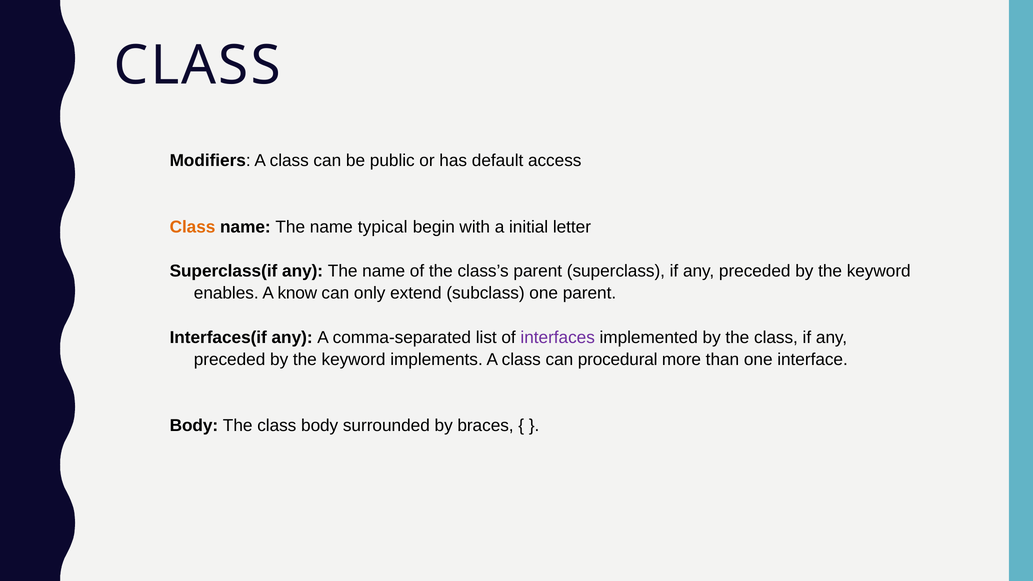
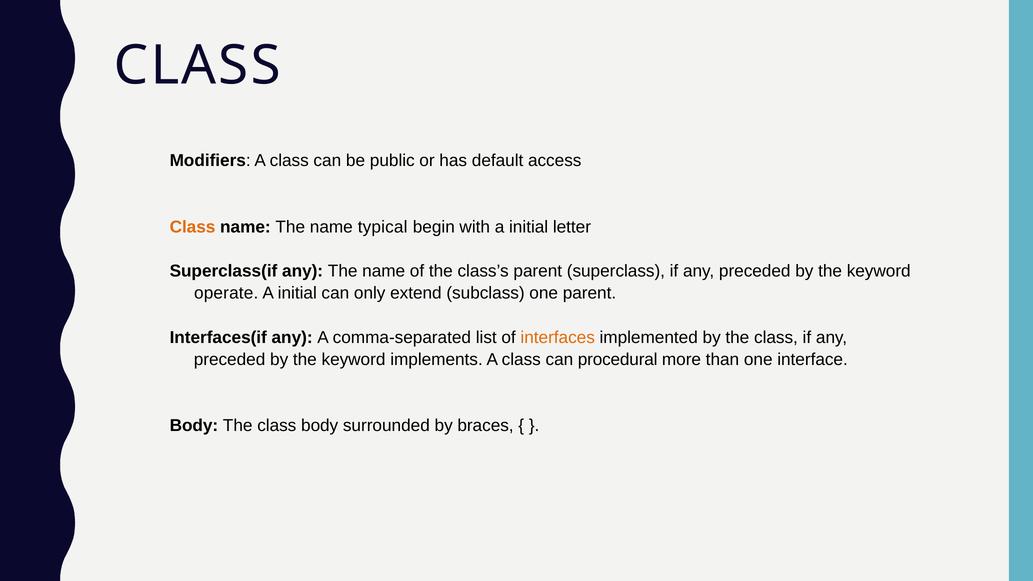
enables: enables -> operate
know at (297, 293): know -> initial
interfaces colour: purple -> orange
